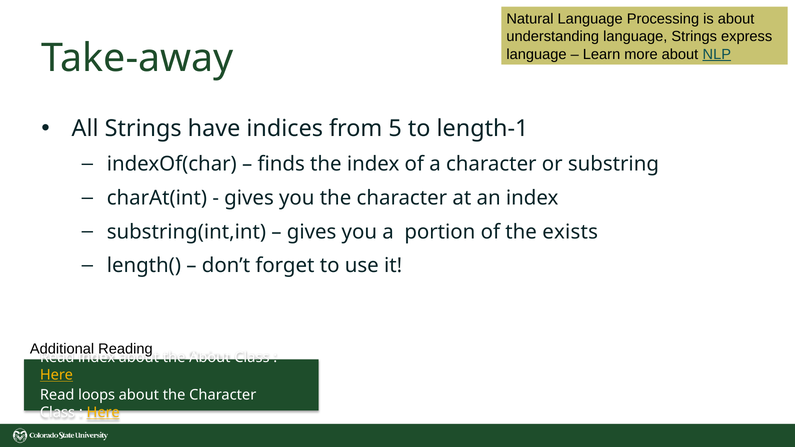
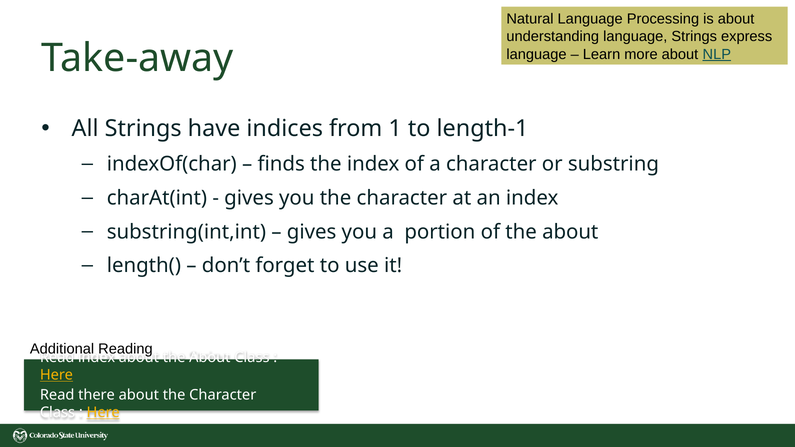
5: 5 -> 1
of the exists: exists -> about
loops: loops -> there
